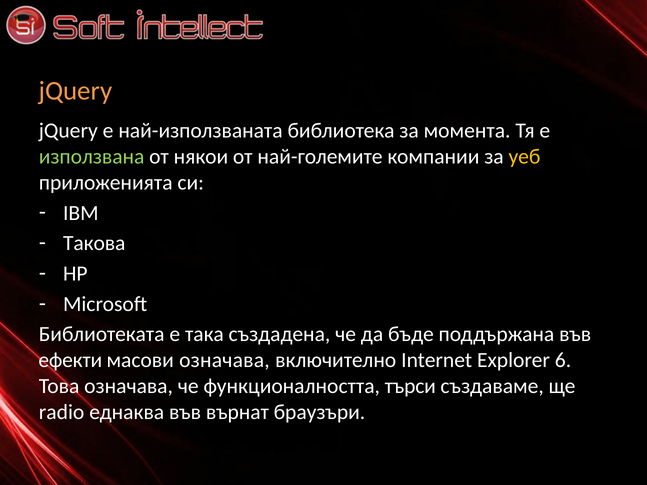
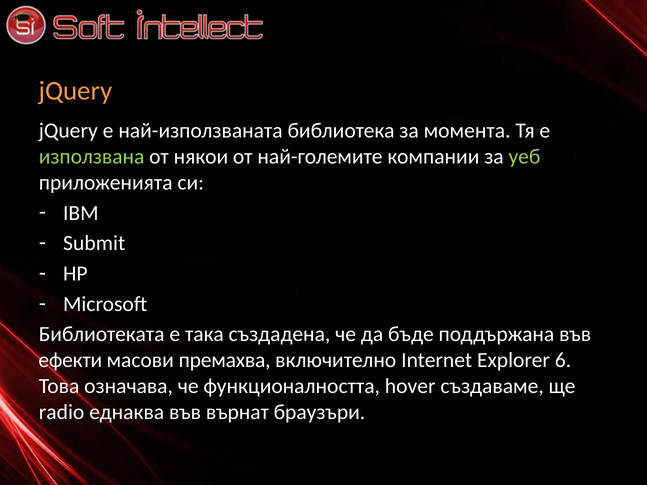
уеб colour: yellow -> light green
Такова: Такова -> Submit
масови означава: означава -> премахва
търси: търси -> hover
